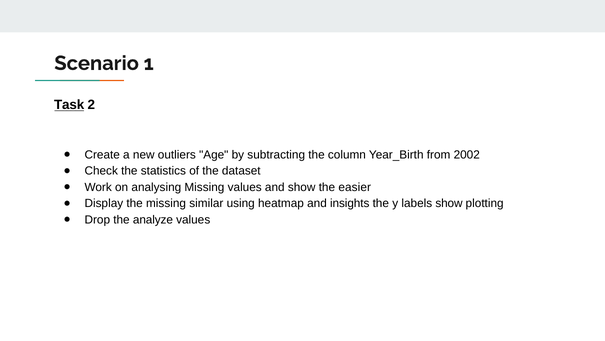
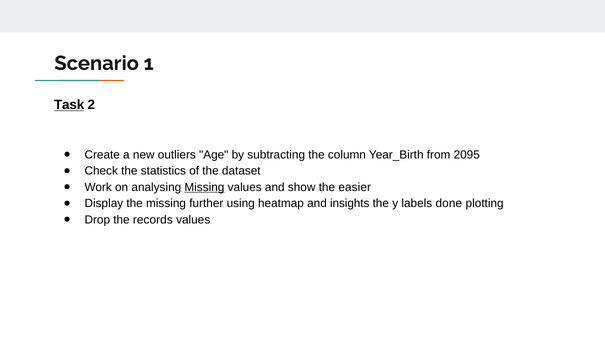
2002: 2002 -> 2095
Missing at (204, 187) underline: none -> present
similar: similar -> further
labels show: show -> done
analyze: analyze -> records
